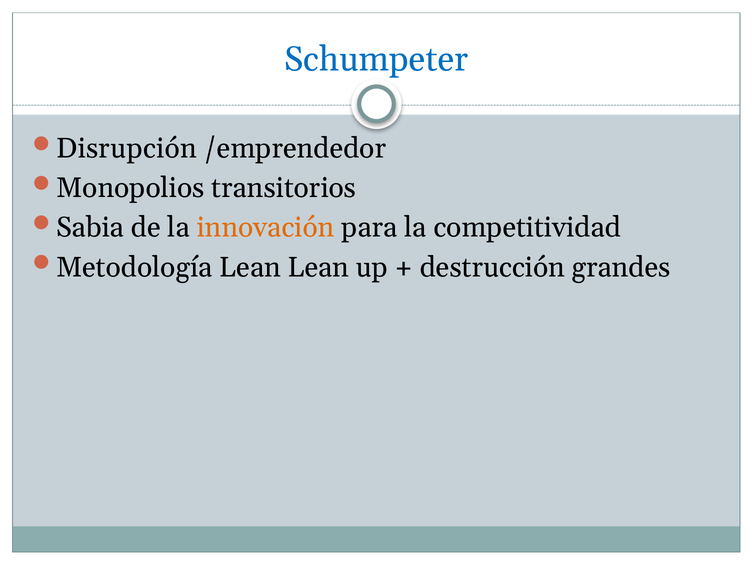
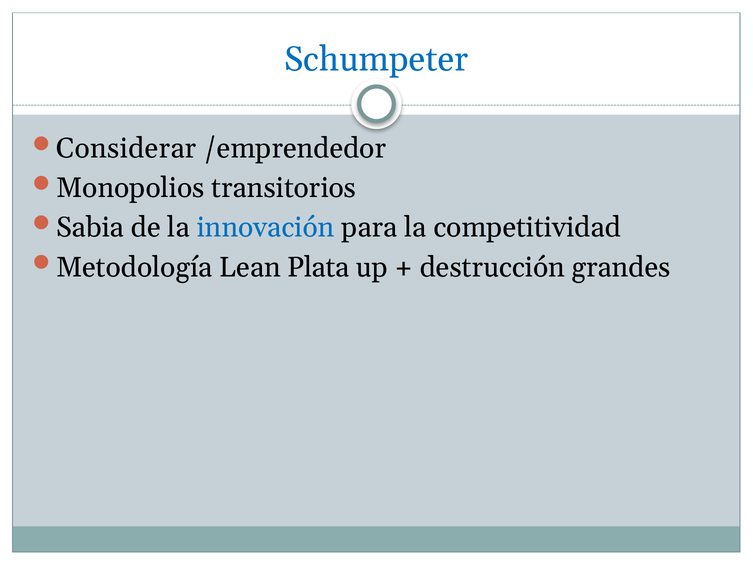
Disrupción: Disrupción -> Considerar
innovación colour: orange -> blue
Lean Lean: Lean -> Plata
